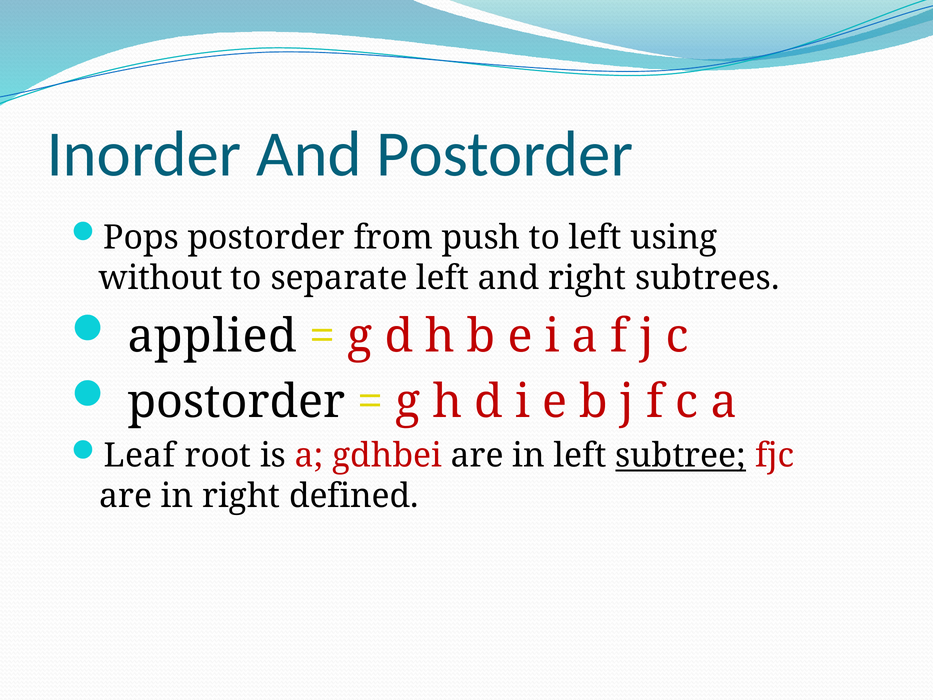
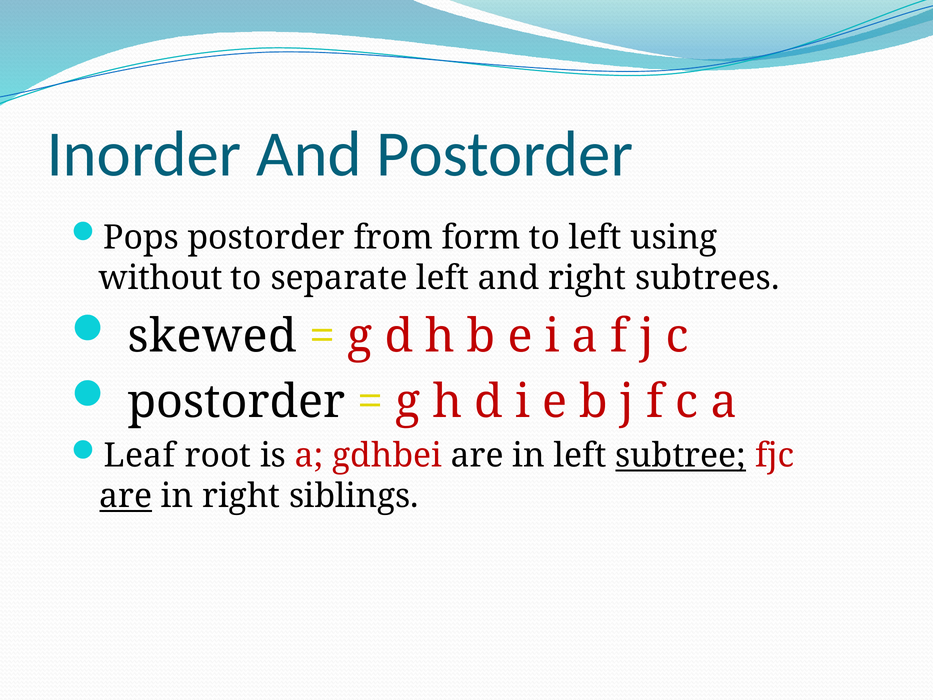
push: push -> form
applied: applied -> skewed
are at (126, 496) underline: none -> present
defined: defined -> siblings
